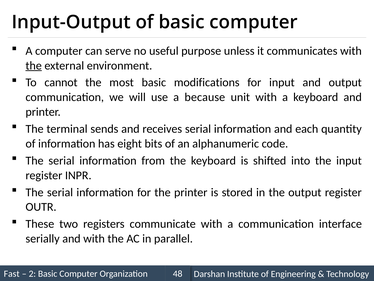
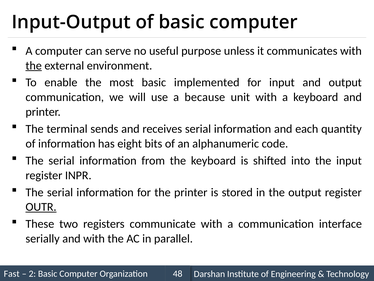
cannot: cannot -> enable
modifications: modifications -> implemented
OUTR underline: none -> present
